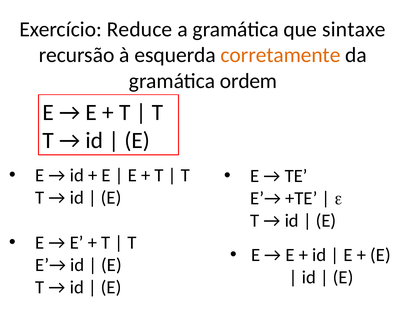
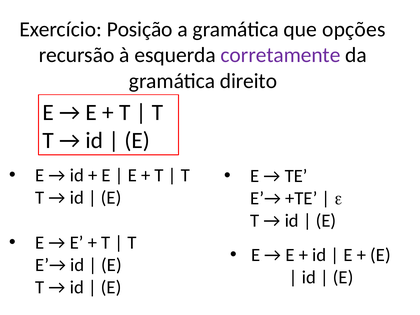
Reduce: Reduce -> Posição
sintaxe: sintaxe -> opções
corretamente colour: orange -> purple
ordem: ordem -> direito
